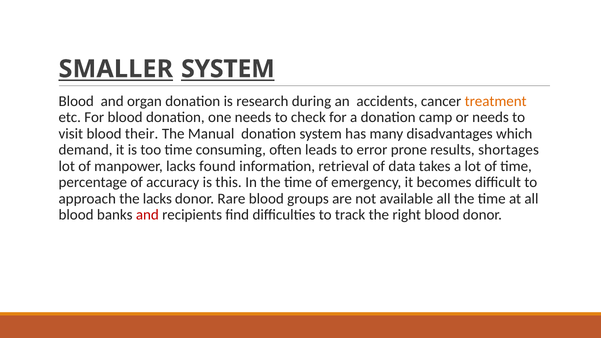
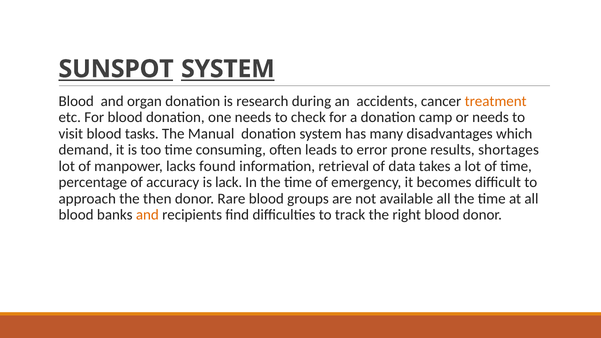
SMALLER: SMALLER -> SUNSPOT
their: their -> tasks
this: this -> lack
the lacks: lacks -> then
and at (147, 215) colour: red -> orange
